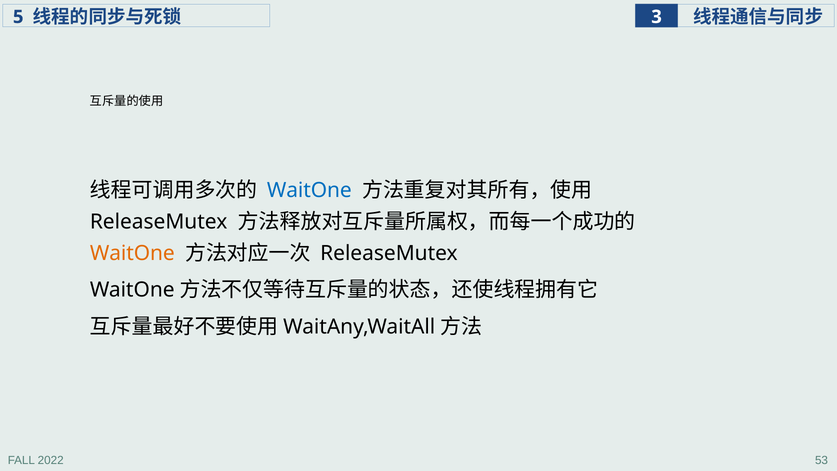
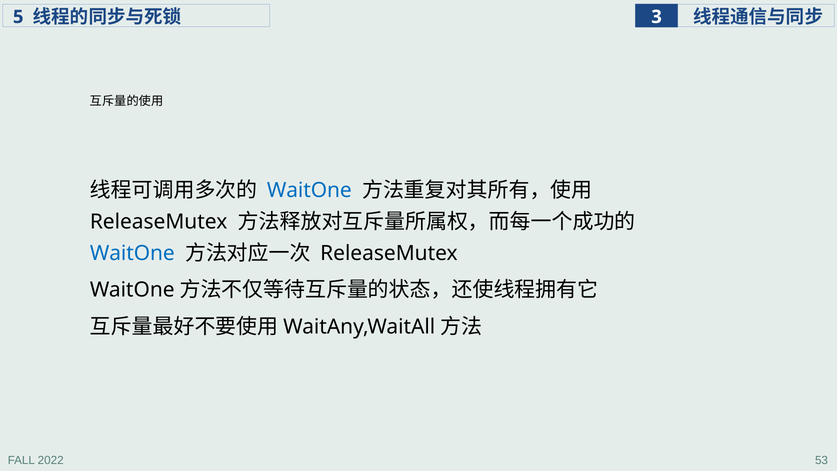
WaitOne at (132, 253) colour: orange -> blue
